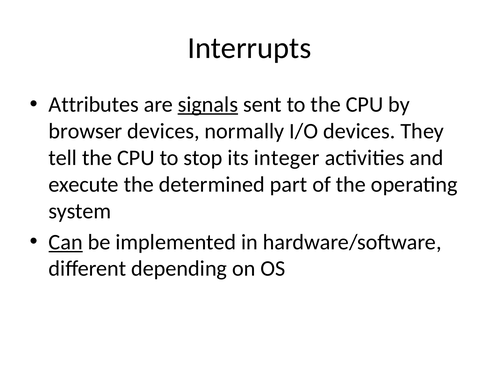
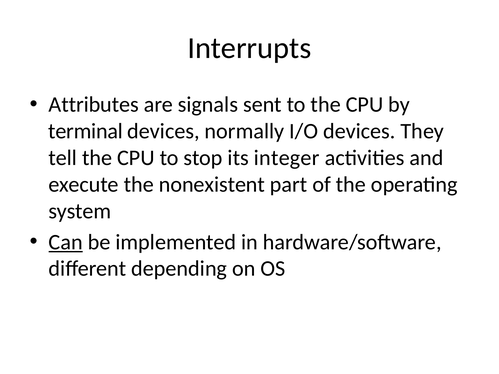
signals underline: present -> none
browser: browser -> terminal
determined: determined -> nonexistent
